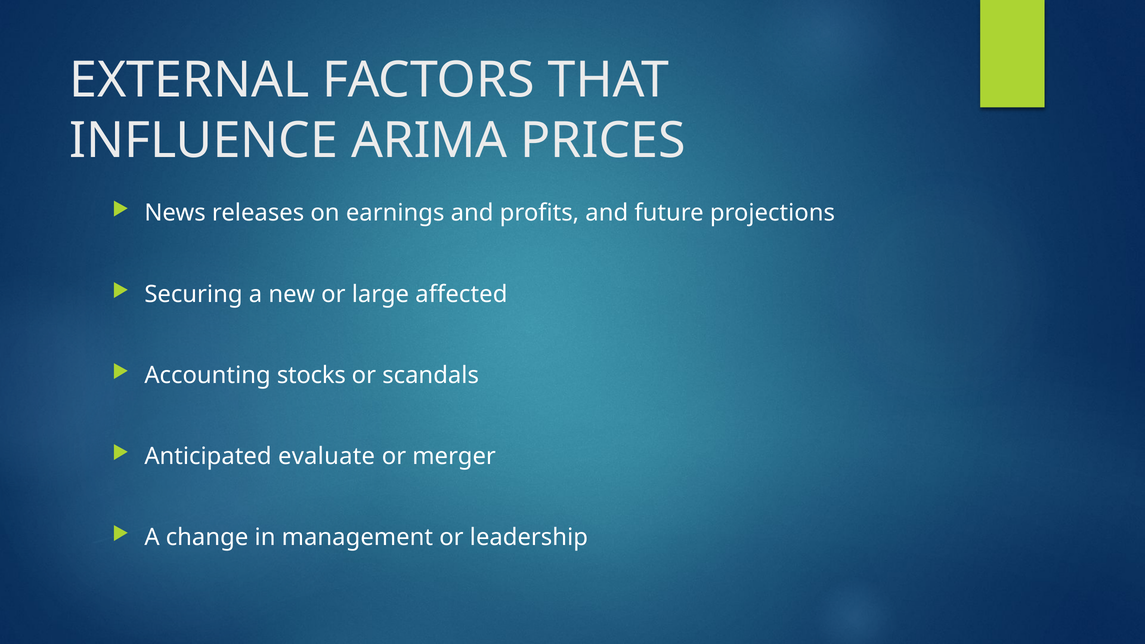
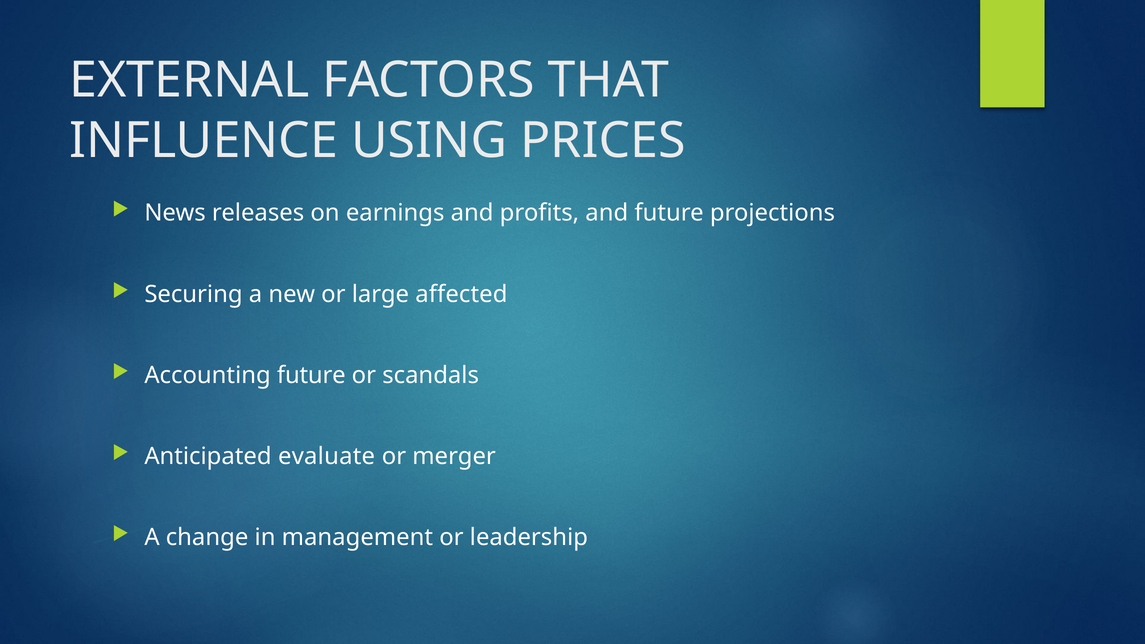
ARIMA: ARIMA -> USING
Accounting stocks: stocks -> future
